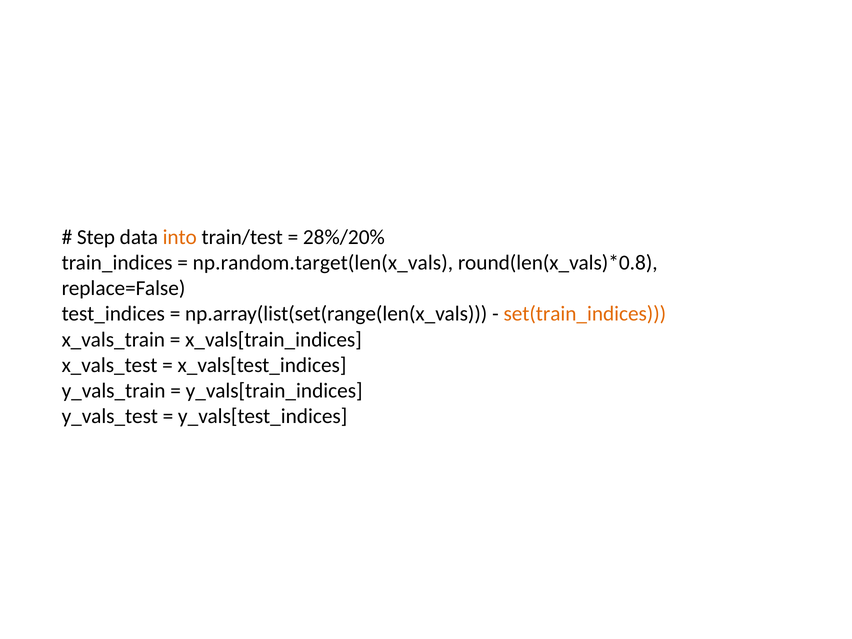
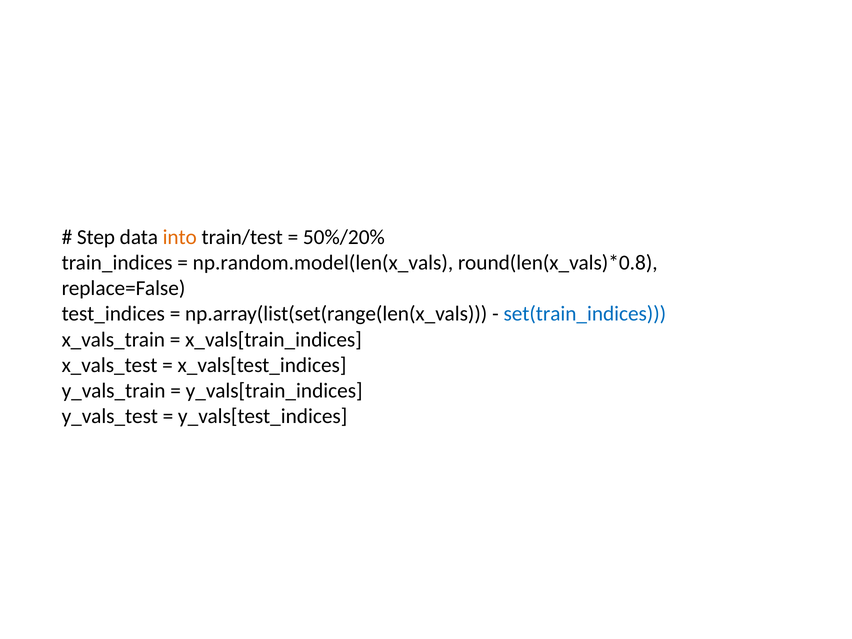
28%/20%: 28%/20% -> 50%/20%
np.random.target(len(x_vals: np.random.target(len(x_vals -> np.random.model(len(x_vals
set(train_indices colour: orange -> blue
